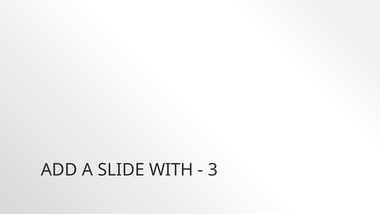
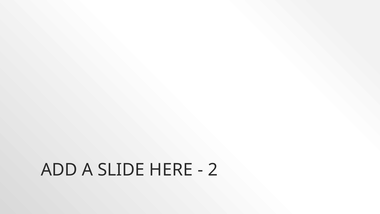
WITH: WITH -> HERE
3: 3 -> 2
